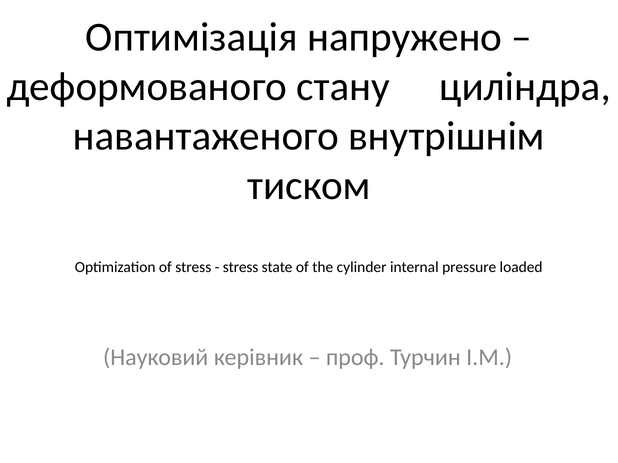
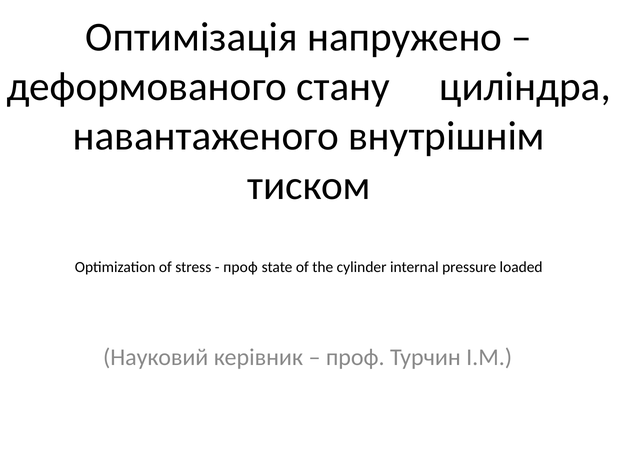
stress at (241, 267): stress -> проф
